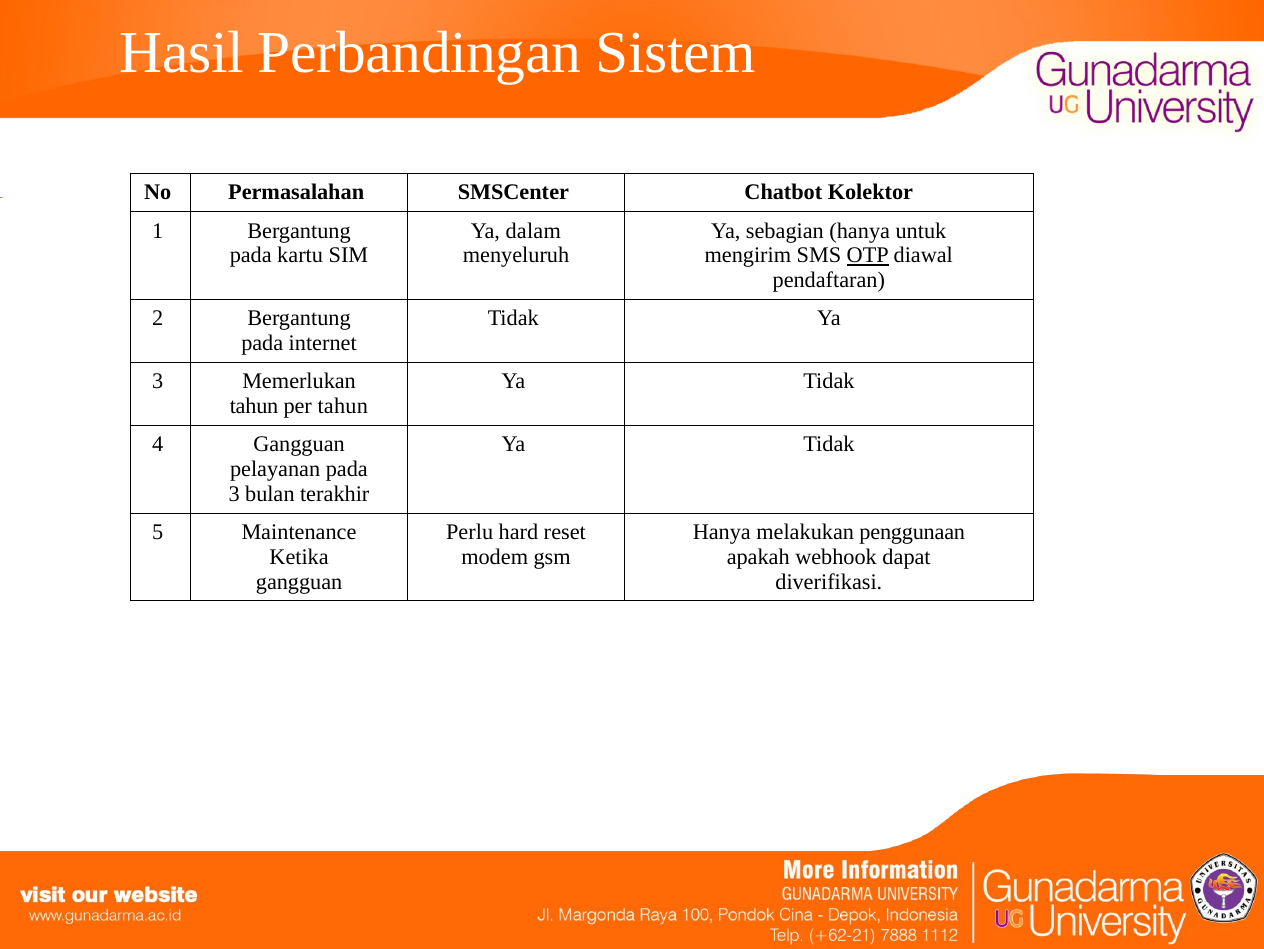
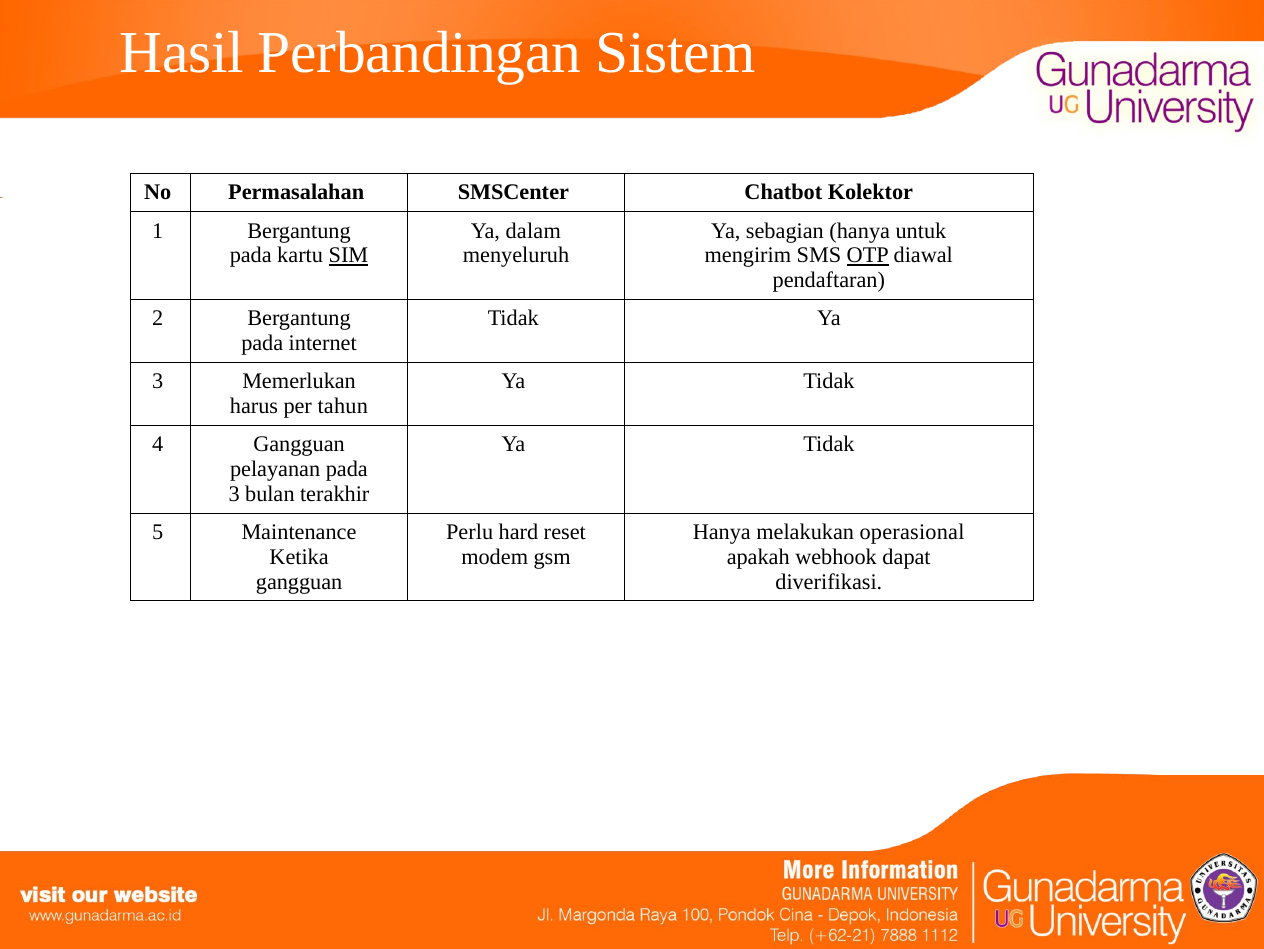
SIM underline: none -> present
tahun at (254, 406): tahun -> harus
penggunaan: penggunaan -> operasional
